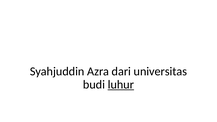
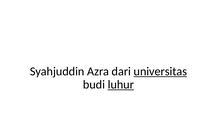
universitas underline: none -> present
